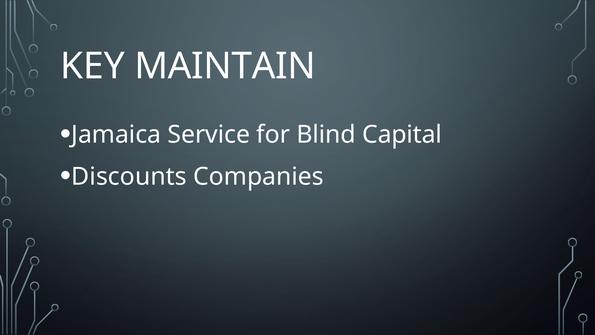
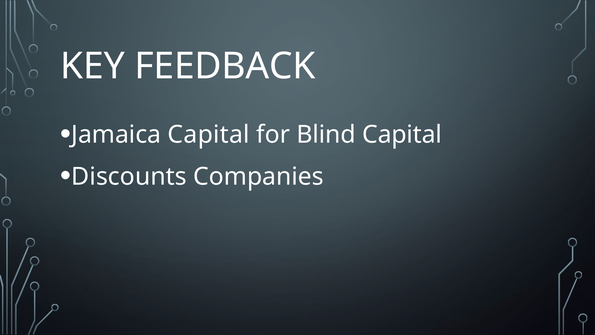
MAINTAIN: MAINTAIN -> FEEDBACK
Jamaica Service: Service -> Capital
